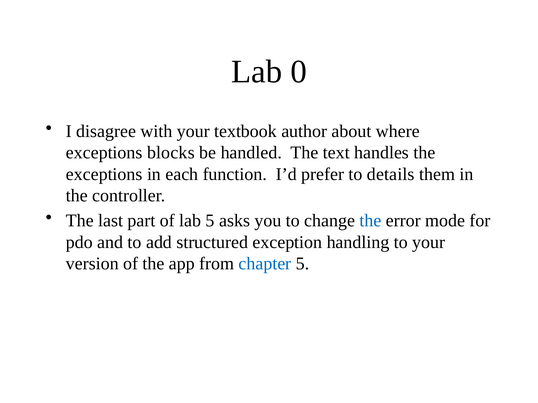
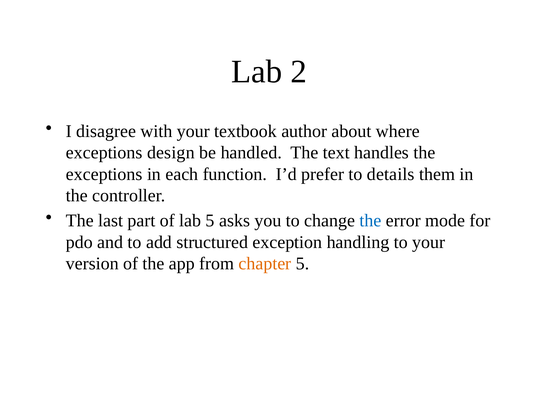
0: 0 -> 2
blocks: blocks -> design
chapter colour: blue -> orange
